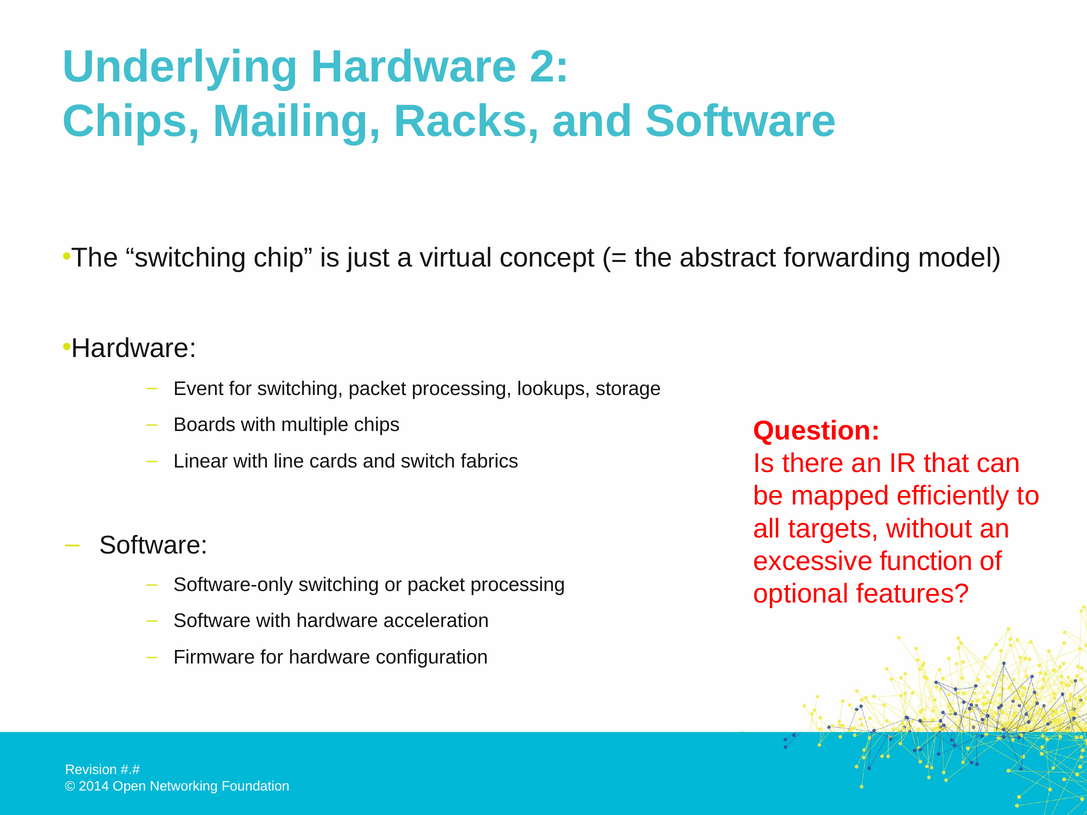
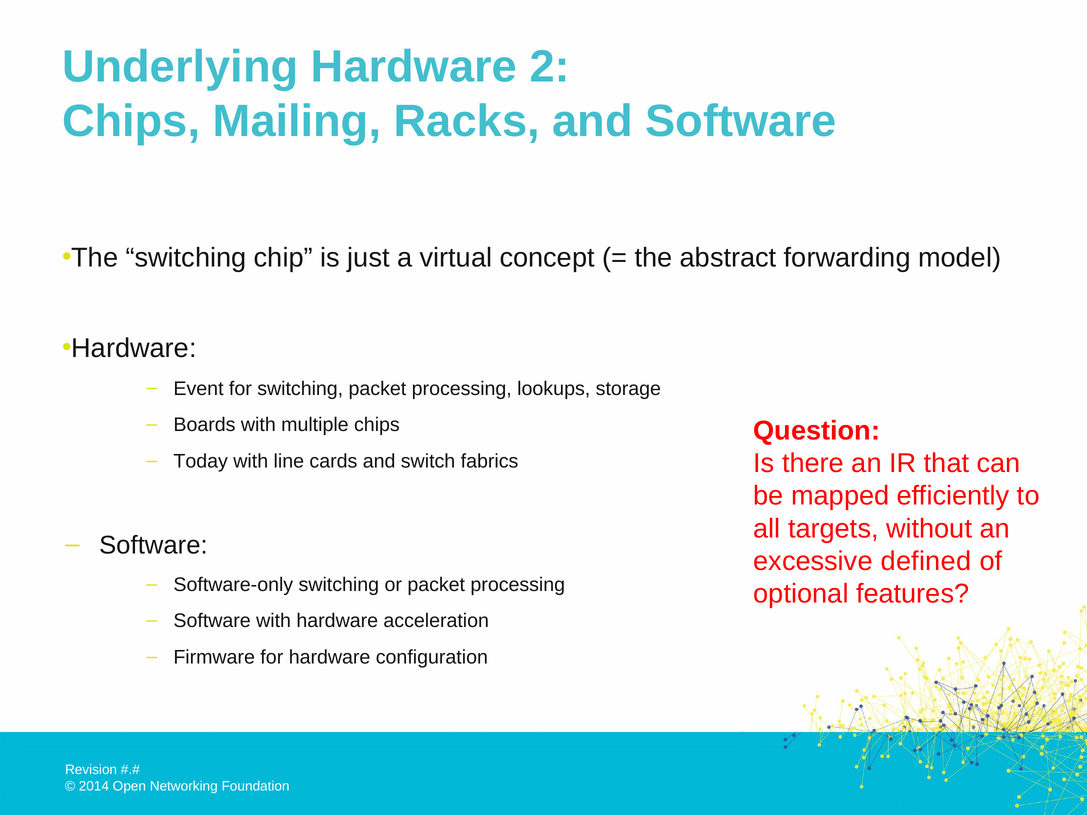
Linear: Linear -> Today
function: function -> defined
